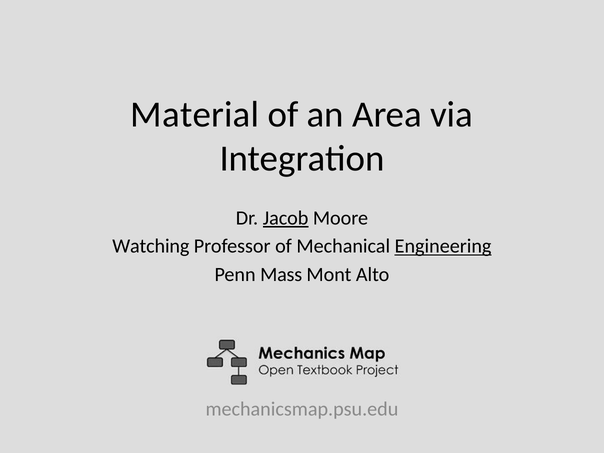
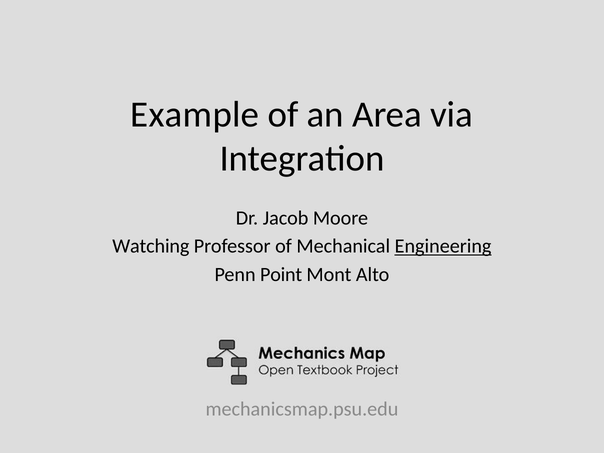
Material: Material -> Example
Jacob underline: present -> none
Mass: Mass -> Point
